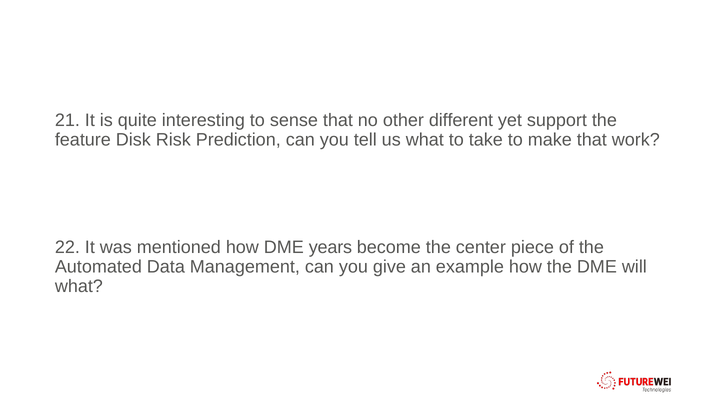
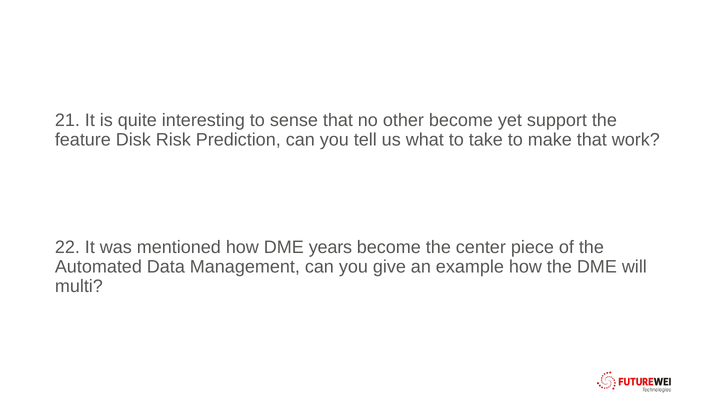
other different: different -> become
what at (79, 286): what -> multi
